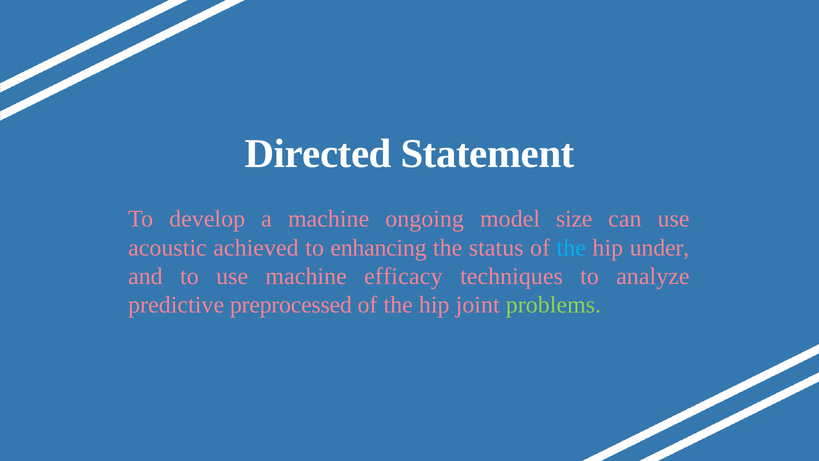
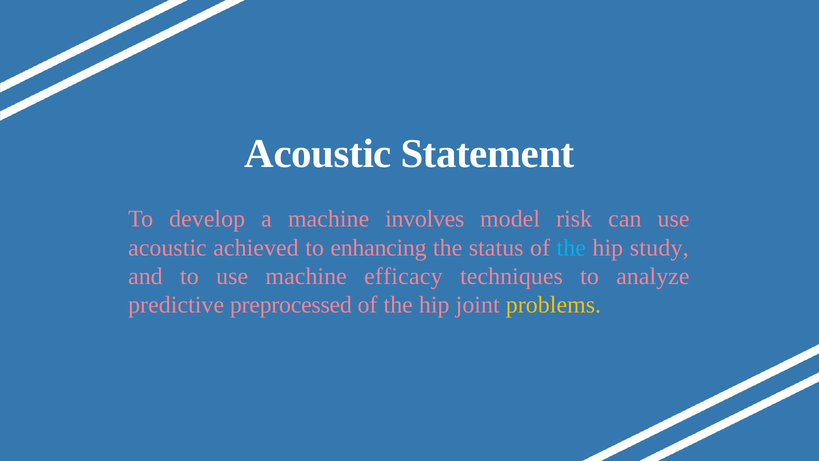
Directed at (318, 154): Directed -> Acoustic
ongoing: ongoing -> involves
size: size -> risk
under: under -> study
problems colour: light green -> yellow
